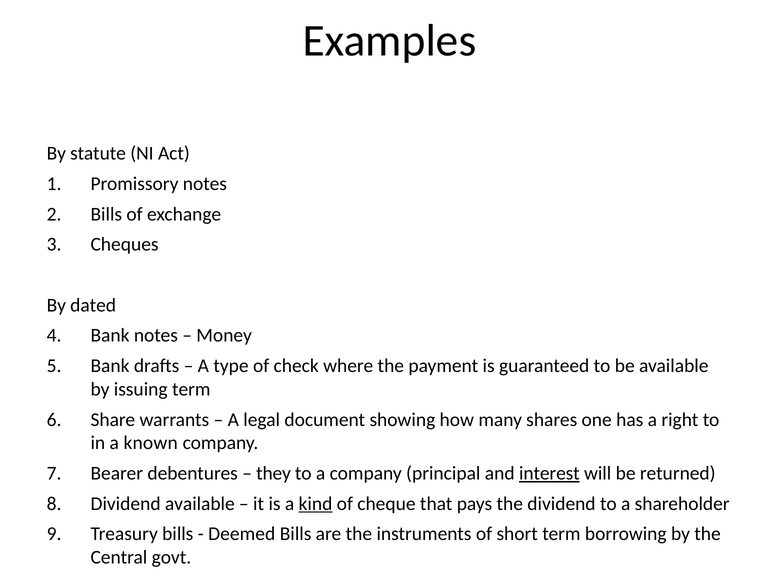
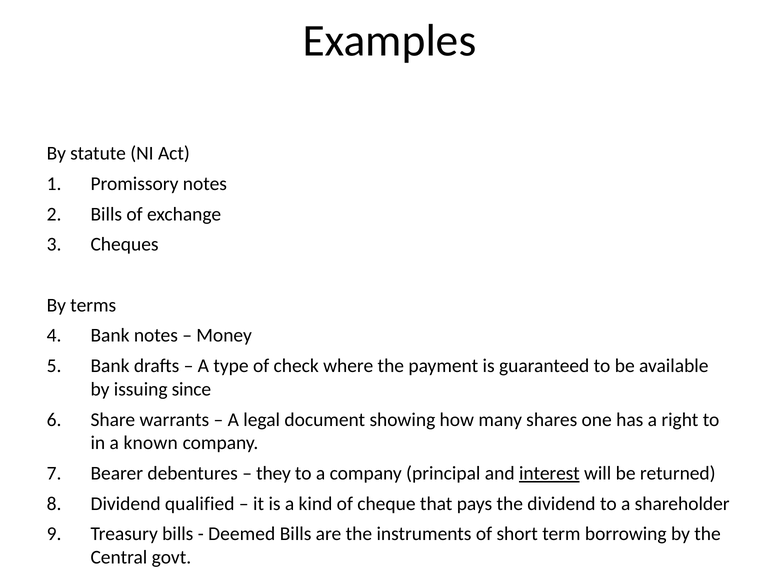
dated: dated -> terms
issuing term: term -> since
Dividend available: available -> qualified
kind underline: present -> none
